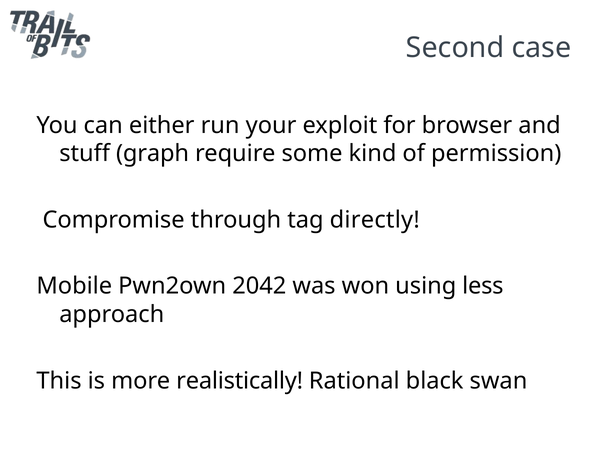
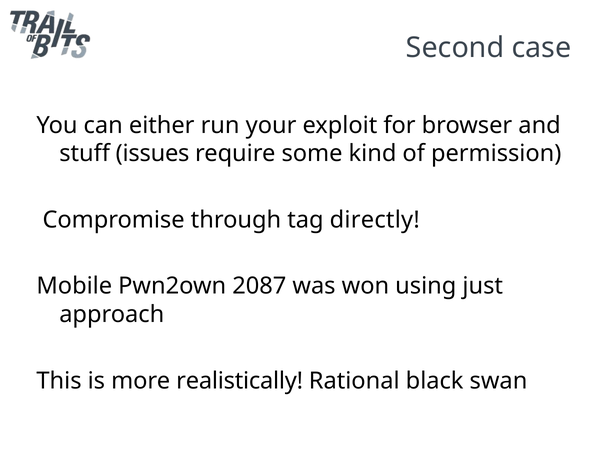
graph: graph -> issues
2042: 2042 -> 2087
less: less -> just
